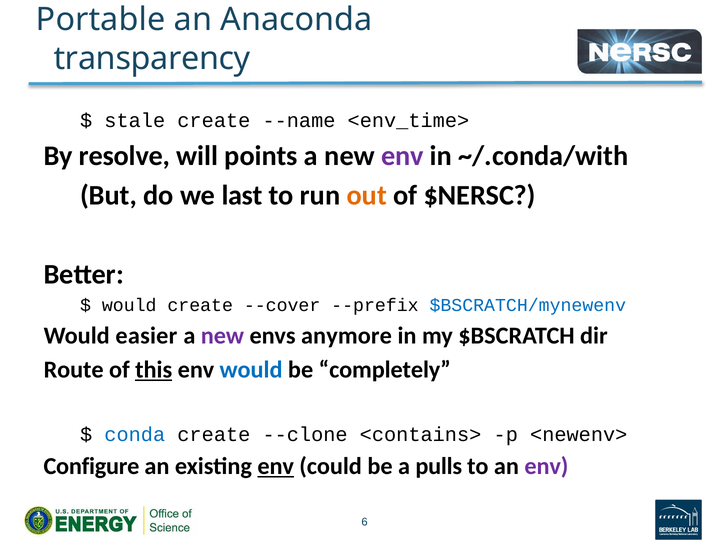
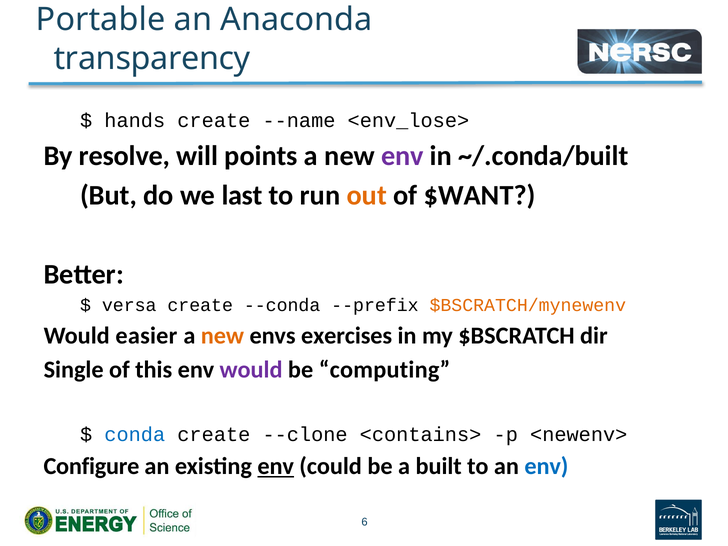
stale: stale -> hands
<env_time>: <env_time> -> <env_lose>
~/.conda/with: ~/.conda/with -> ~/.conda/built
$NERSC: $NERSC -> $WANT
would at (129, 305): would -> versa
--cover: --cover -> --conda
$BSCRATCH/mynewenv colour: blue -> orange
new at (222, 336) colour: purple -> orange
anymore: anymore -> exercises
Route: Route -> Single
this underline: present -> none
would at (251, 370) colour: blue -> purple
completely: completely -> computing
pulls: pulls -> built
env at (546, 466) colour: purple -> blue
